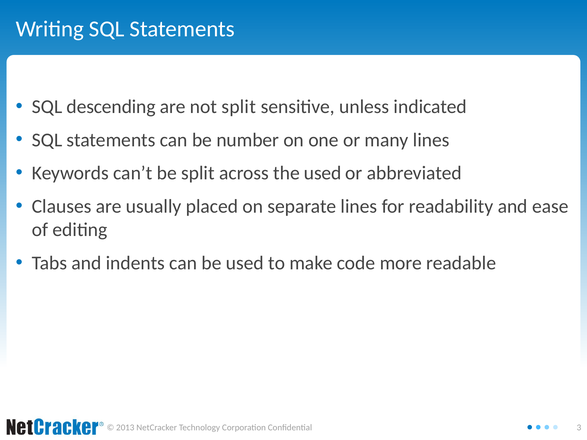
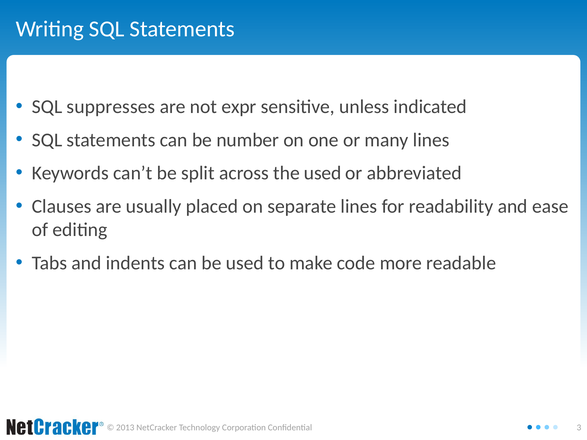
descending: descending -> suppresses
not split: split -> expr
